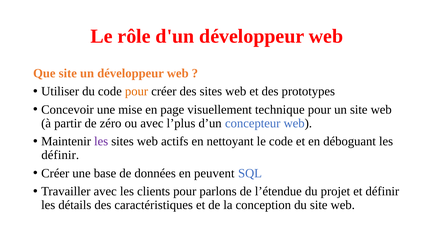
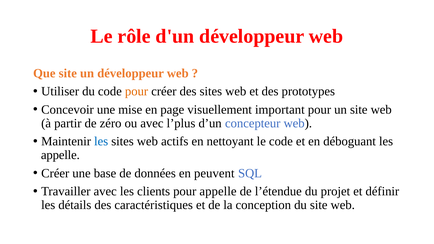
technique: technique -> important
les at (101, 142) colour: purple -> blue
définir at (60, 155): définir -> appelle
pour parlons: parlons -> appelle
